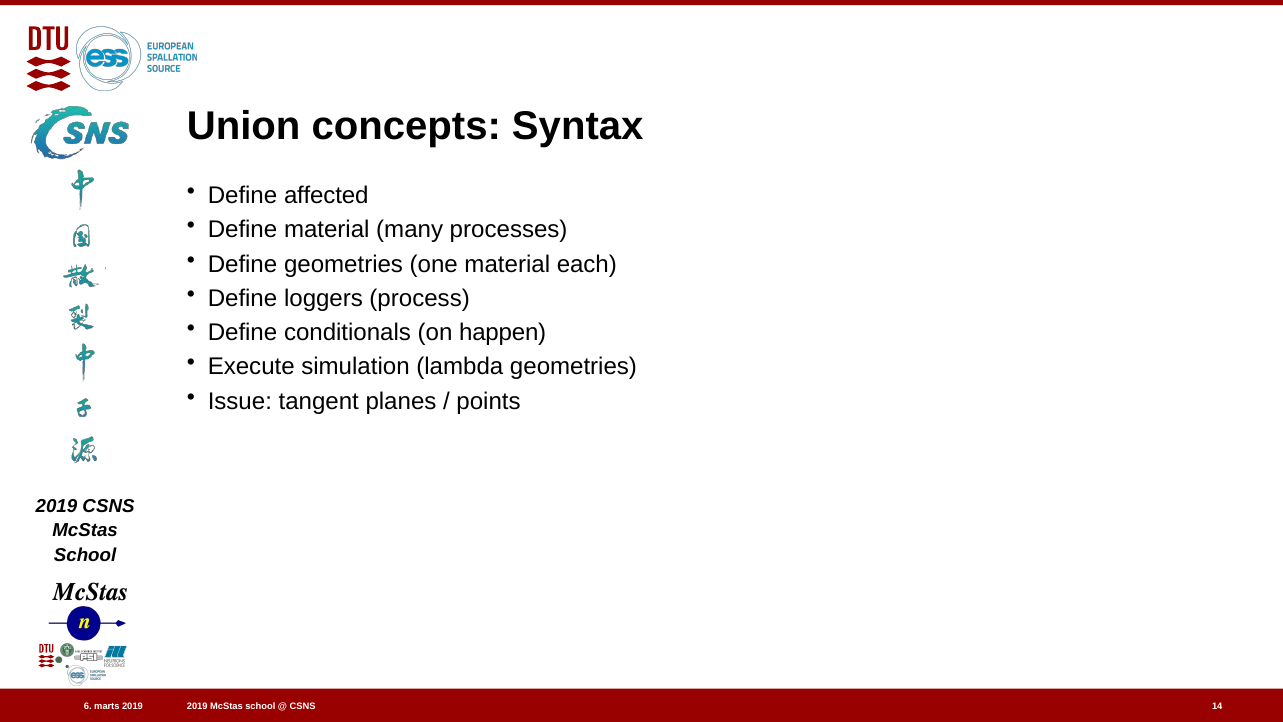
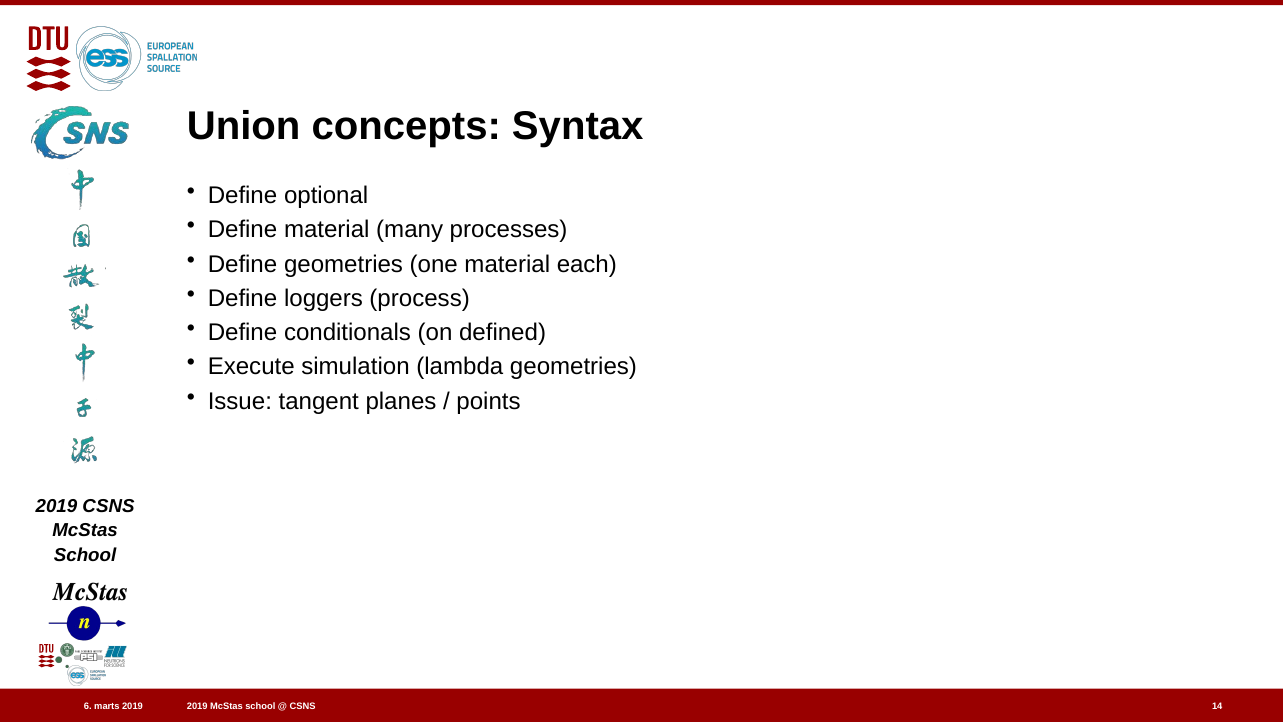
affected: affected -> optional
happen: happen -> defined
